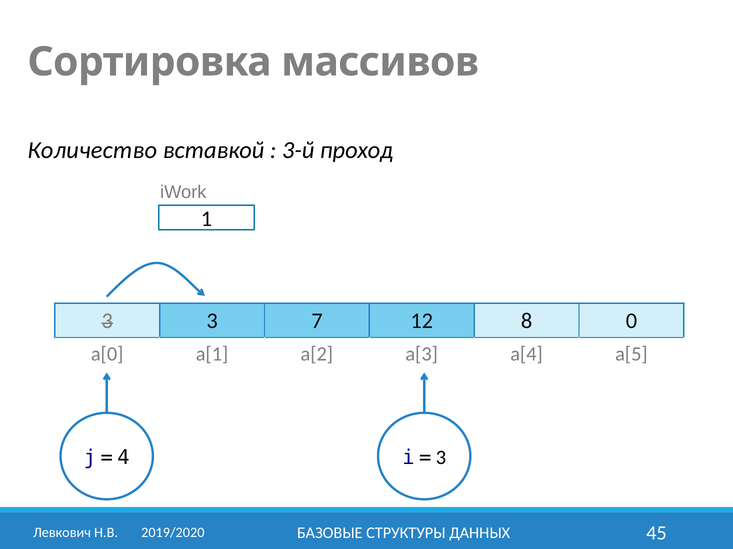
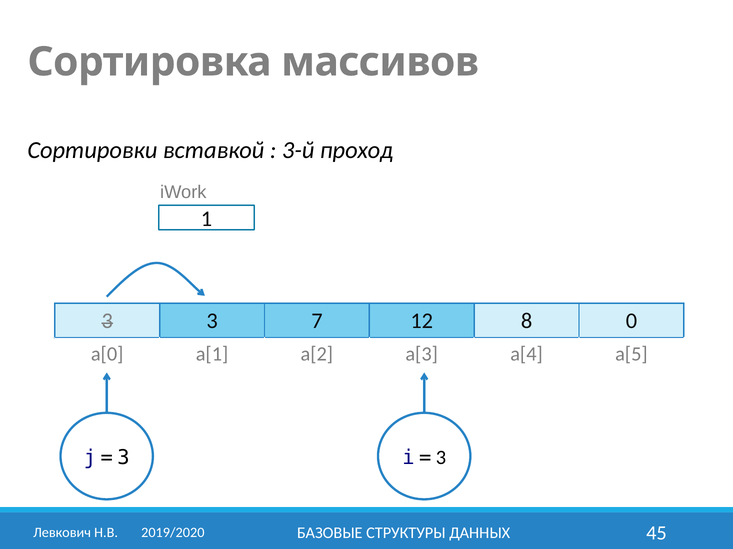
Количество: Количество -> Сортировки
4 at (123, 458): 4 -> 3
